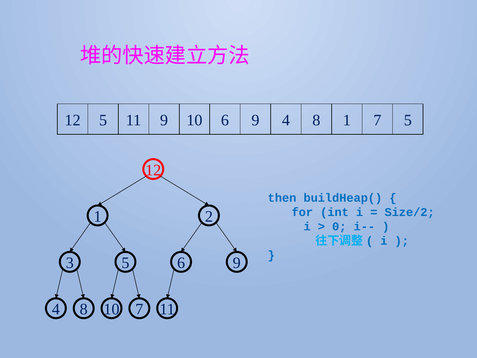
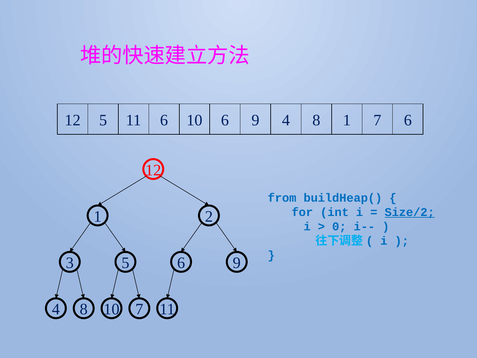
11 9: 9 -> 6
7 5: 5 -> 6
then: then -> from
Size/2 underline: none -> present
